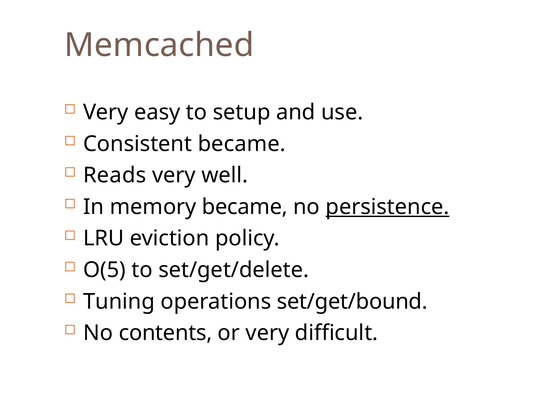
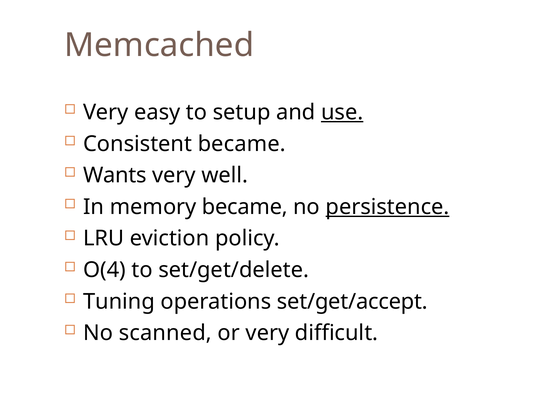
use underline: none -> present
Reads: Reads -> Wants
O(5: O(5 -> O(4
set/get/bound: set/get/bound -> set/get/accept
contents: contents -> scanned
